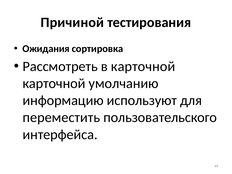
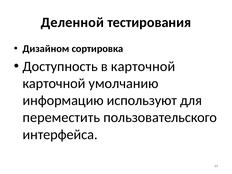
Причиной: Причиной -> Деленной
Ожидания: Ожидания -> Дизайном
Рассмотреть: Рассмотреть -> Доступность
